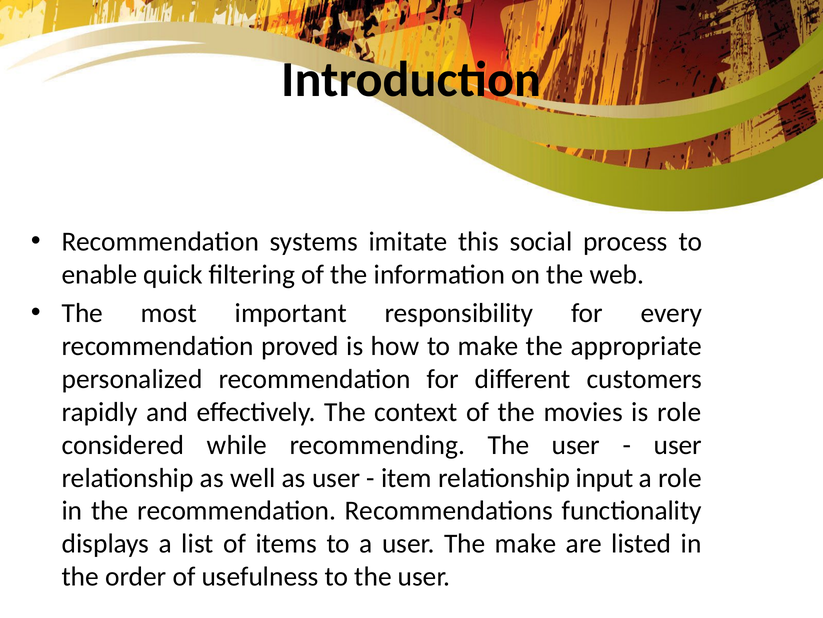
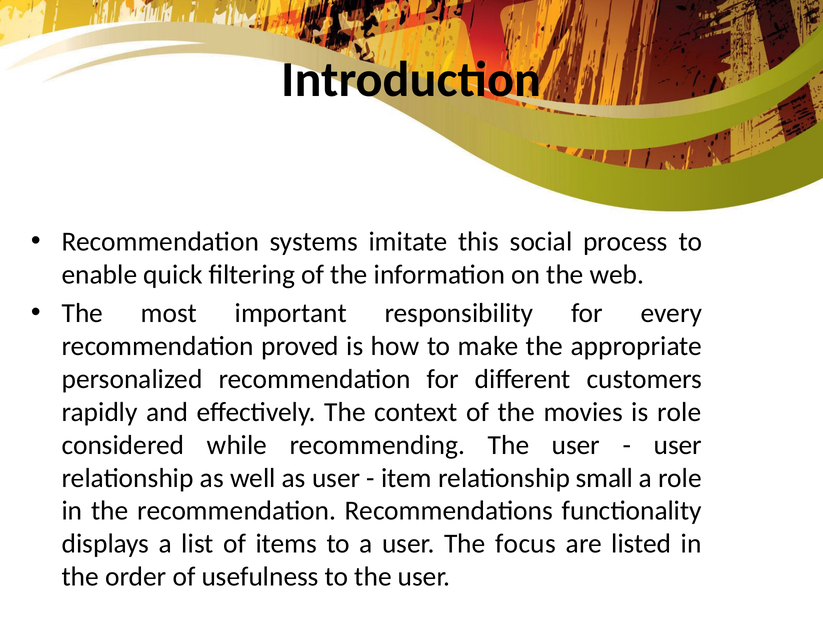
input: input -> small
The make: make -> focus
